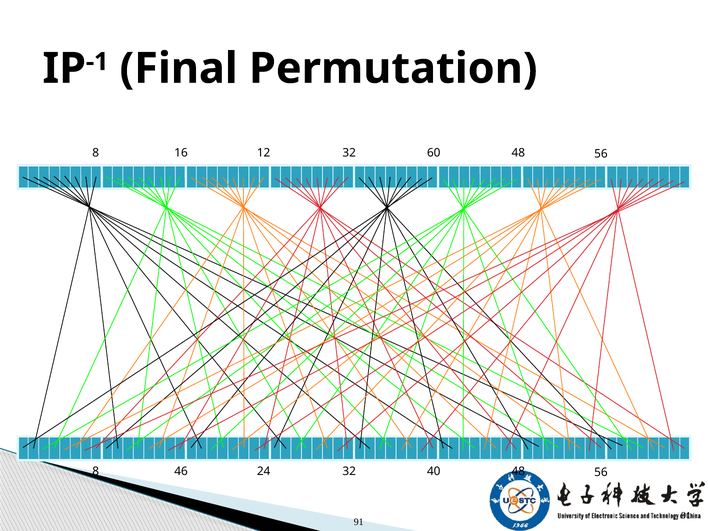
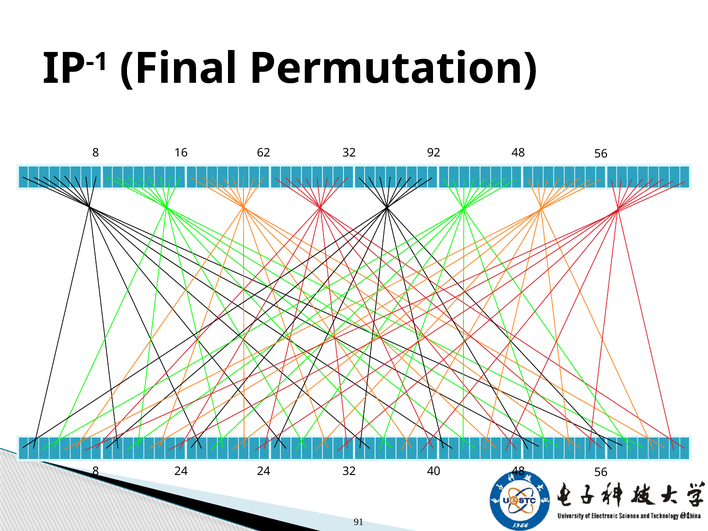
12: 12 -> 62
60: 60 -> 92
8 46: 46 -> 24
